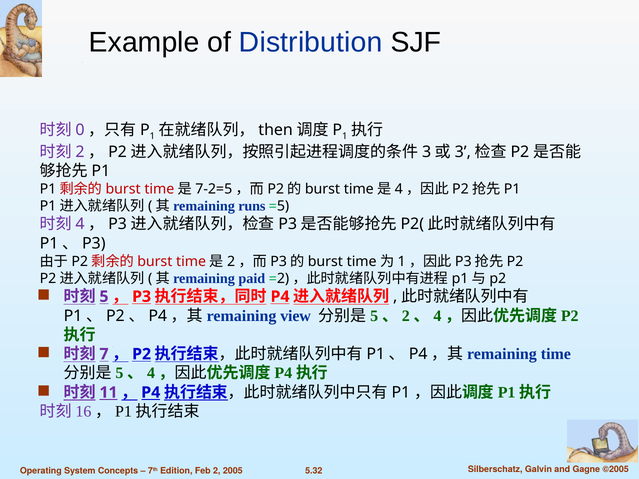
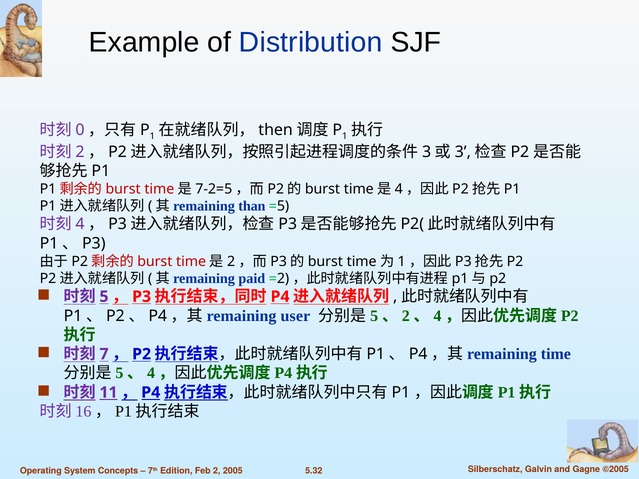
runs: runs -> than
view: view -> user
